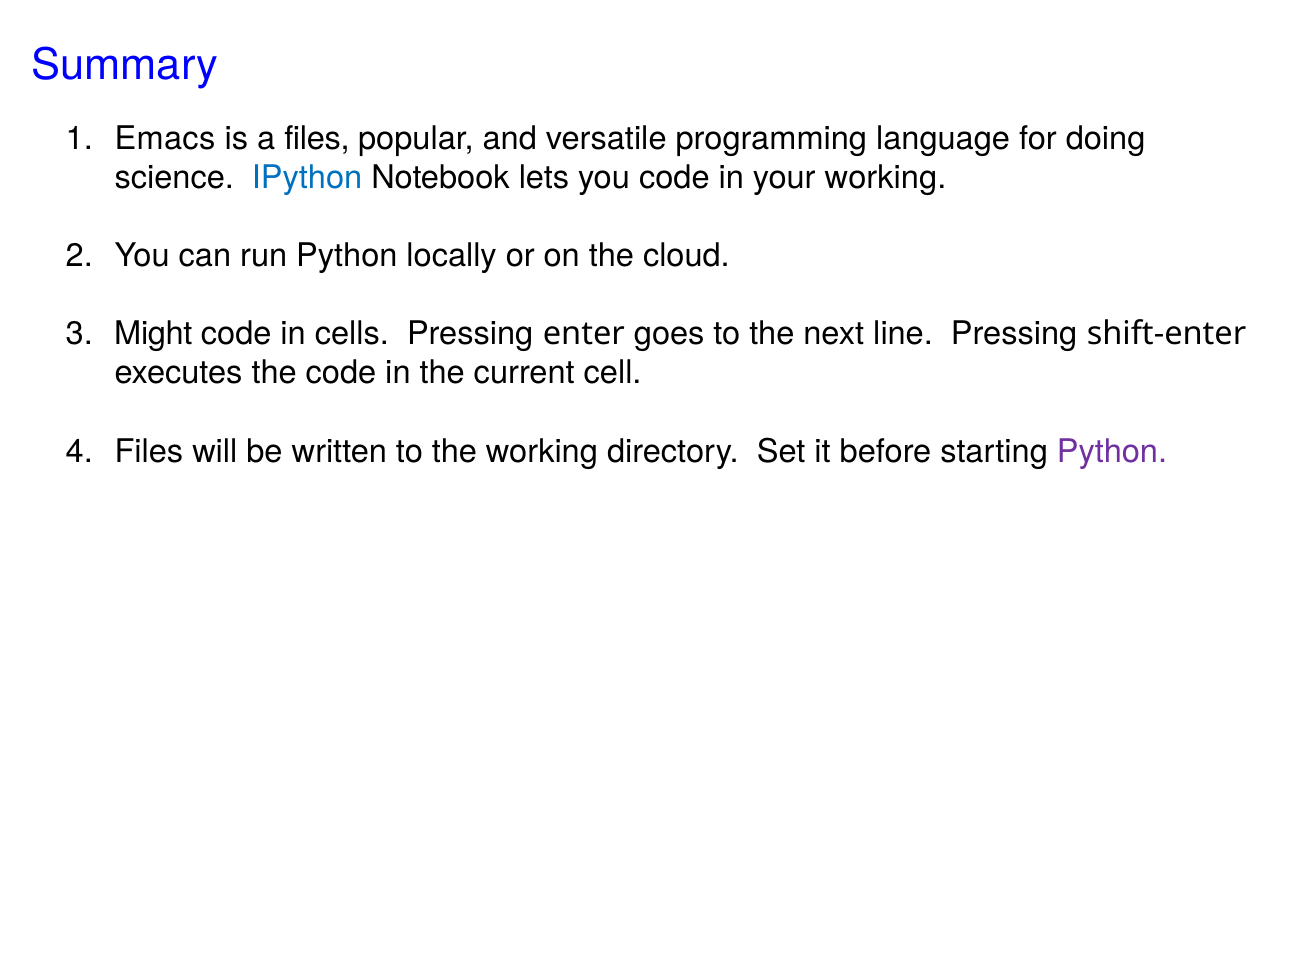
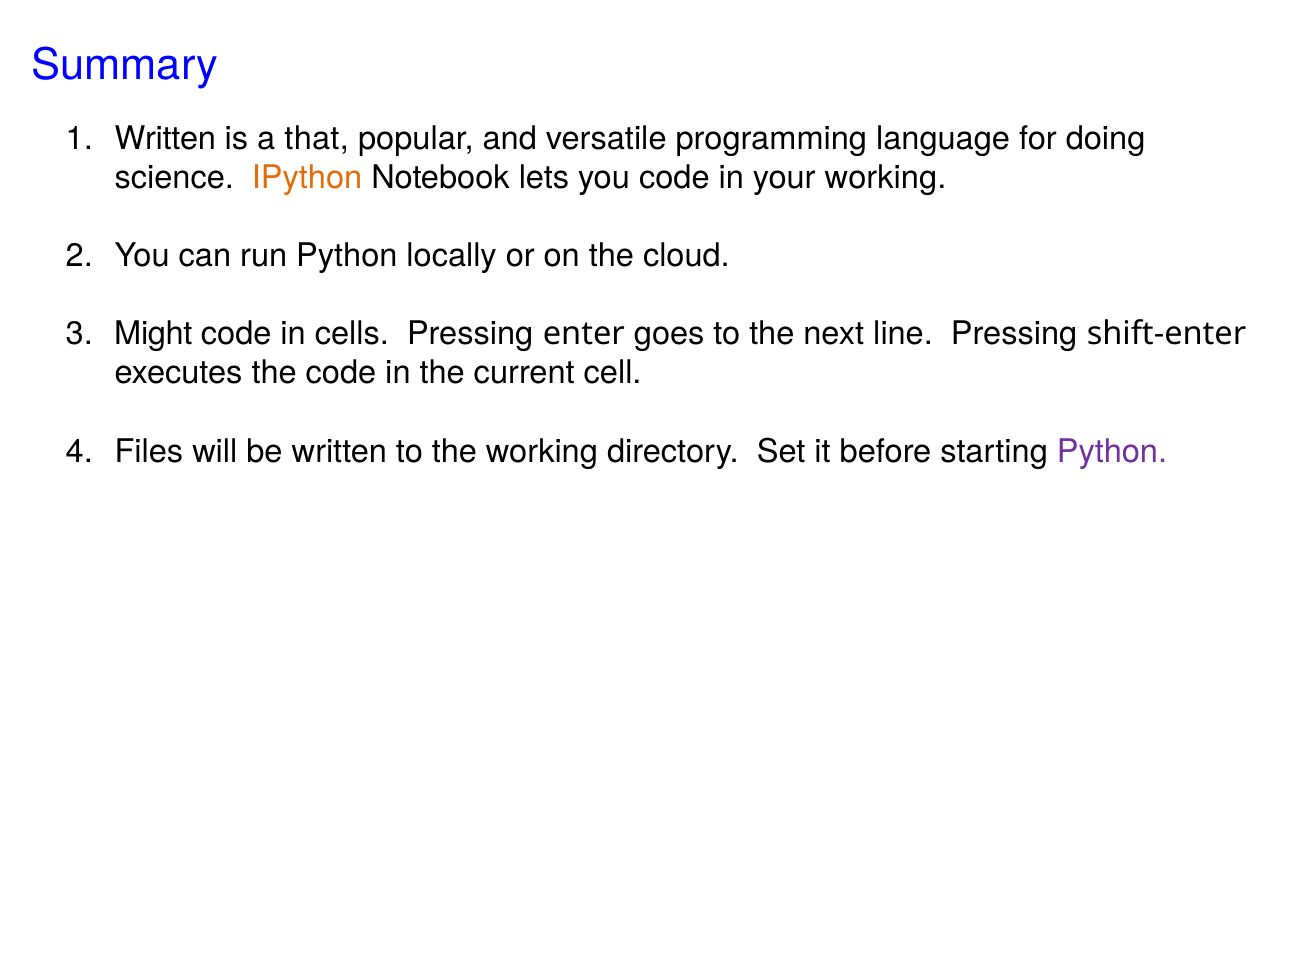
Emacs at (165, 139): Emacs -> Written
a files: files -> that
IPython colour: blue -> orange
